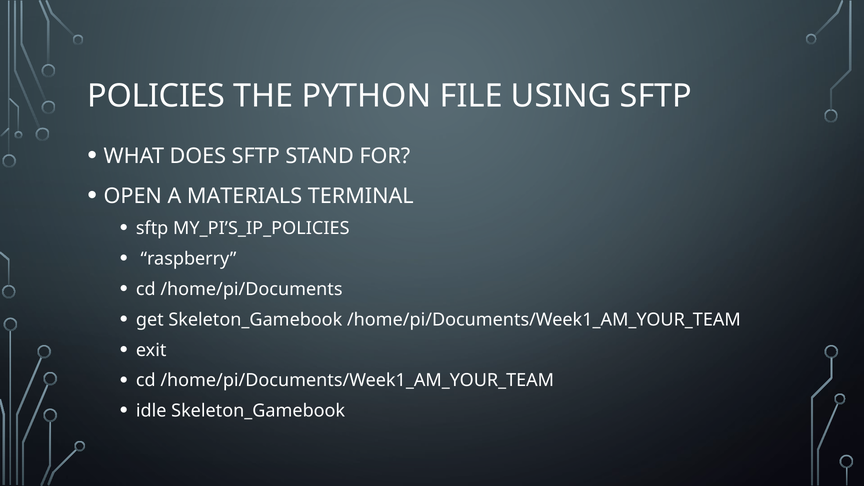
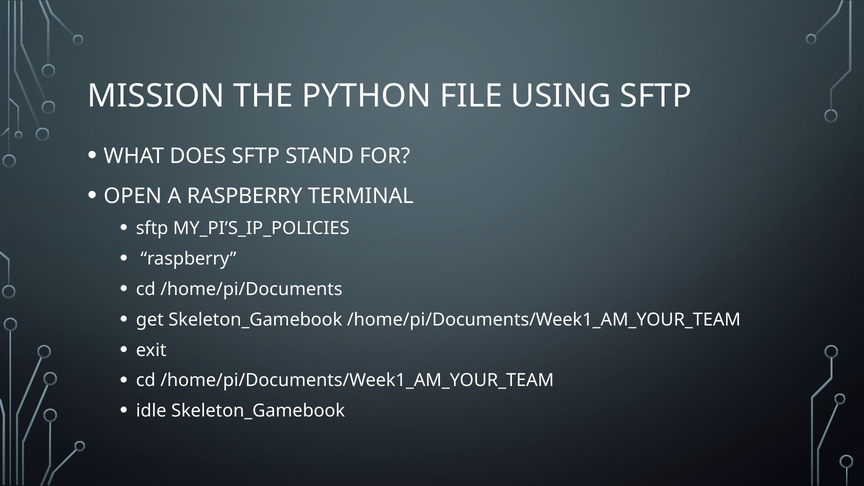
POLICIES: POLICIES -> MISSION
A MATERIALS: MATERIALS -> RASPBERRY
